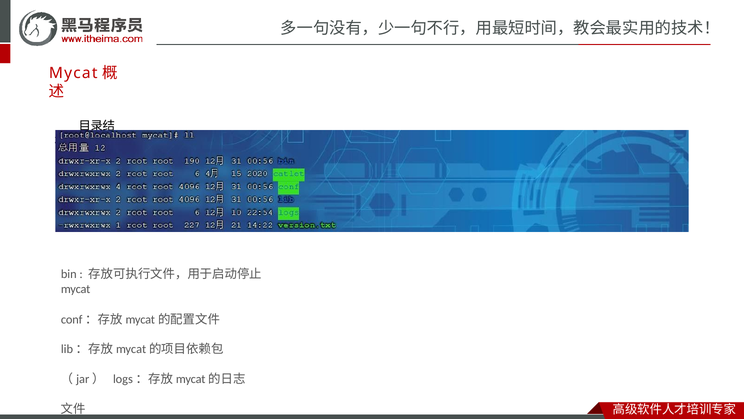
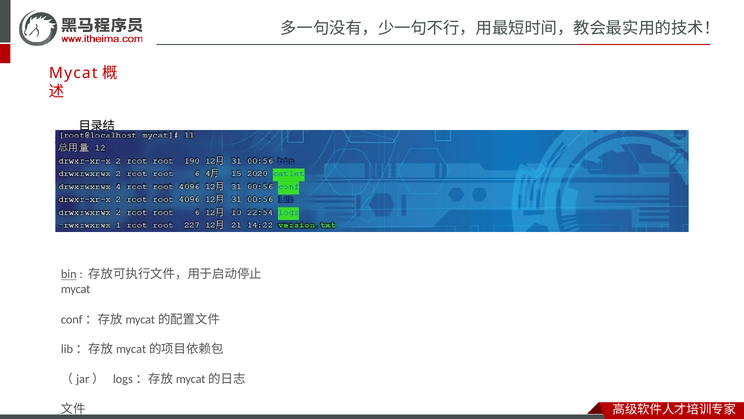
bin underline: none -> present
